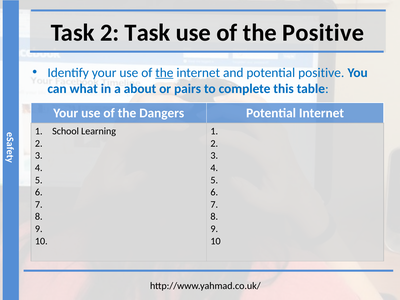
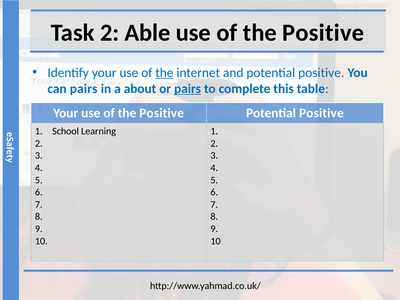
2 Task: Task -> Able
can what: what -> pairs
pairs at (188, 89) underline: none -> present
Dangers at (162, 113): Dangers -> Positive
Internet at (321, 113): Internet -> Positive
